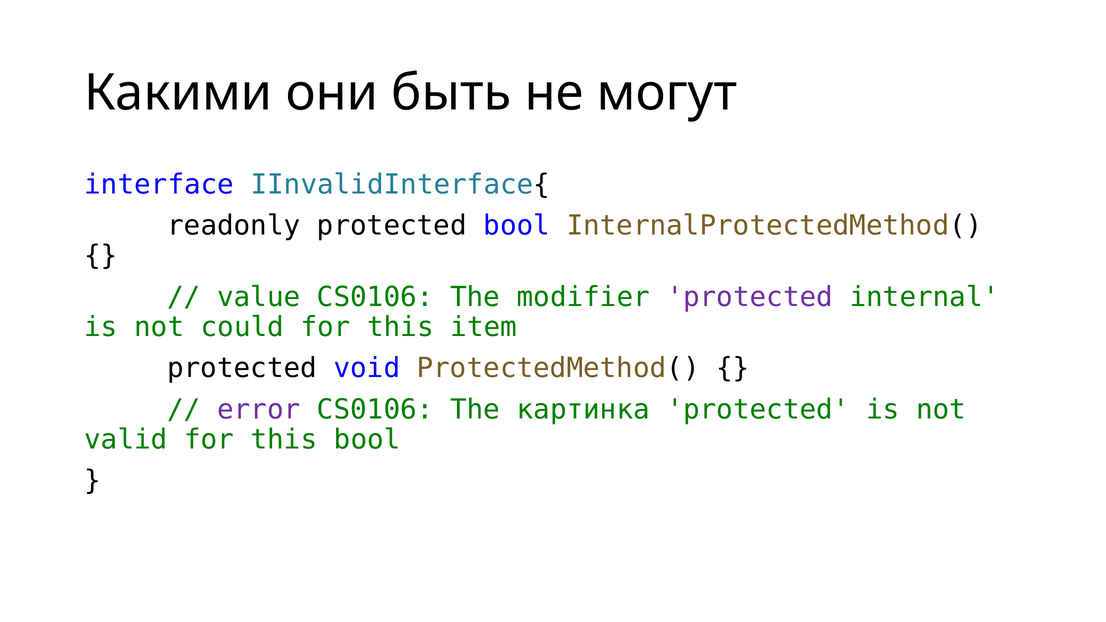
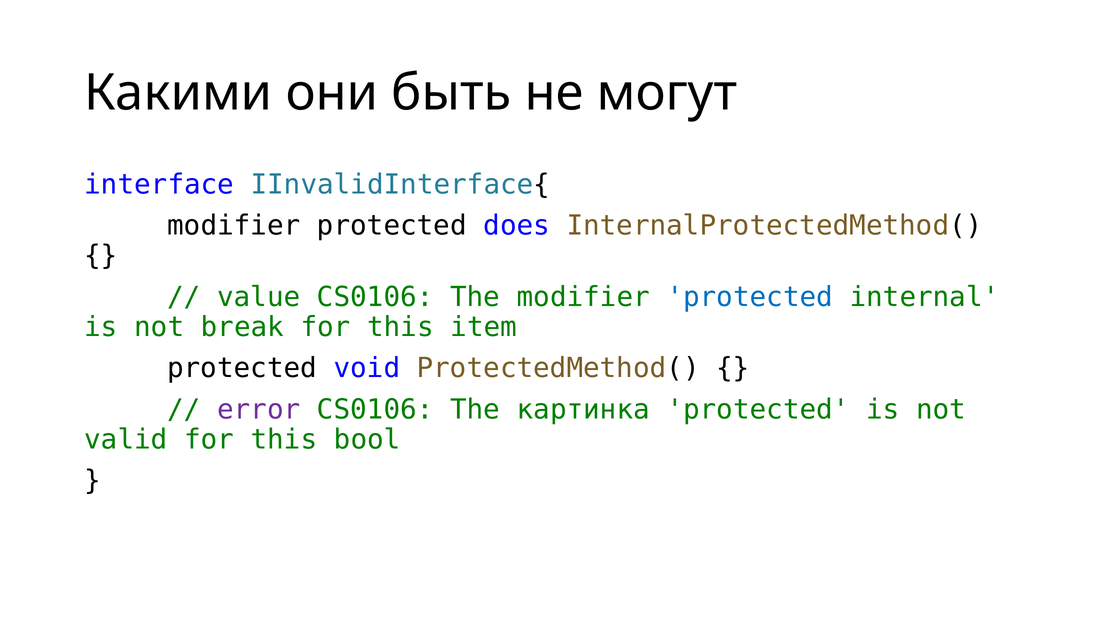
readonly at (234, 226): readonly -> modifier
protected bool: bool -> does
protected at (750, 297) colour: purple -> blue
could: could -> break
